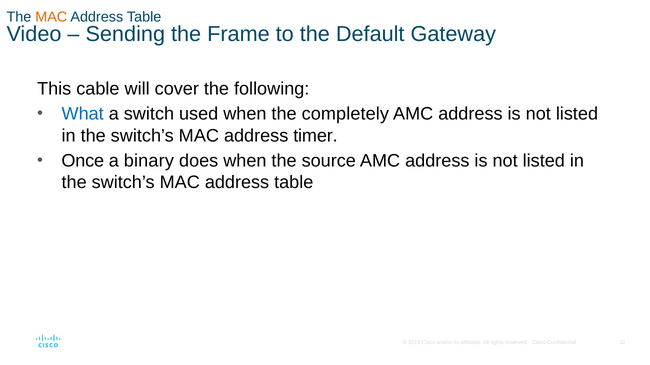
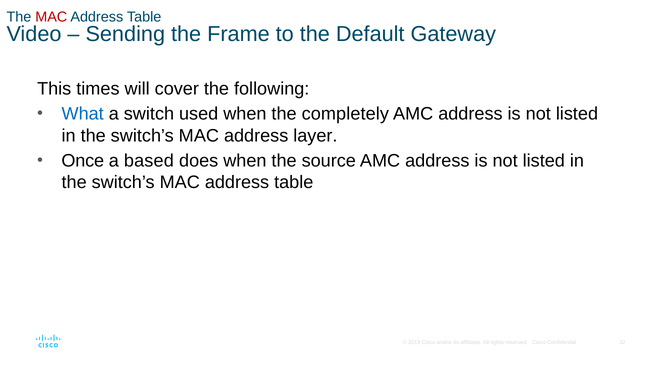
MAC at (51, 17) colour: orange -> red
cable: cable -> times
timer: timer -> layer
binary: binary -> based
